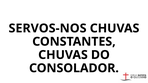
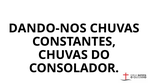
SERVOS-NOS: SERVOS-NOS -> DANDO-NOS
